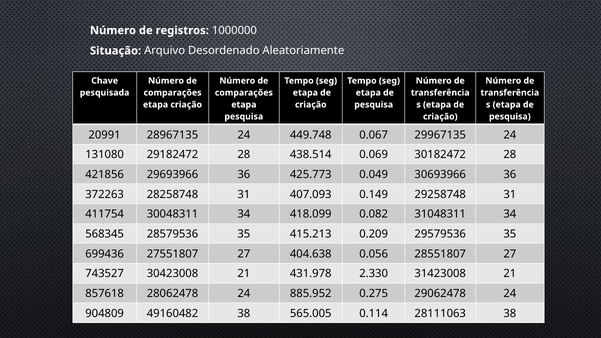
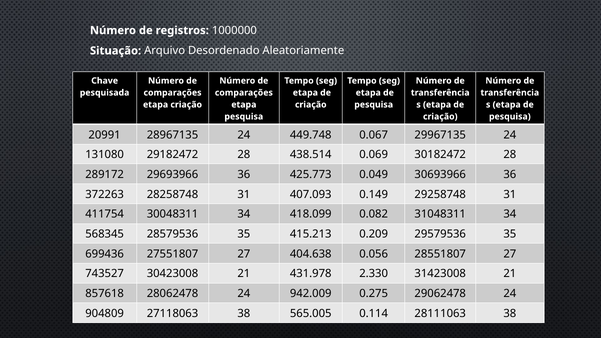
421856: 421856 -> 289172
885.952: 885.952 -> 942.009
49160482: 49160482 -> 27118063
